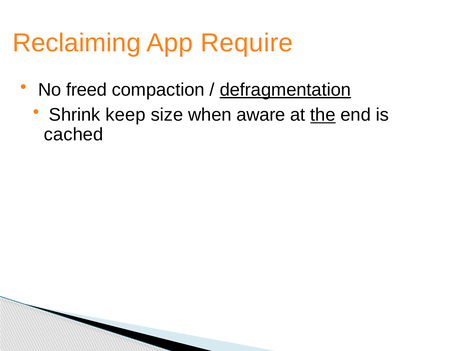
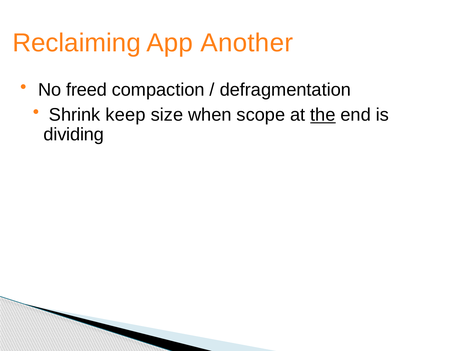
Require: Require -> Another
defragmentation underline: present -> none
aware: aware -> scope
cached: cached -> dividing
